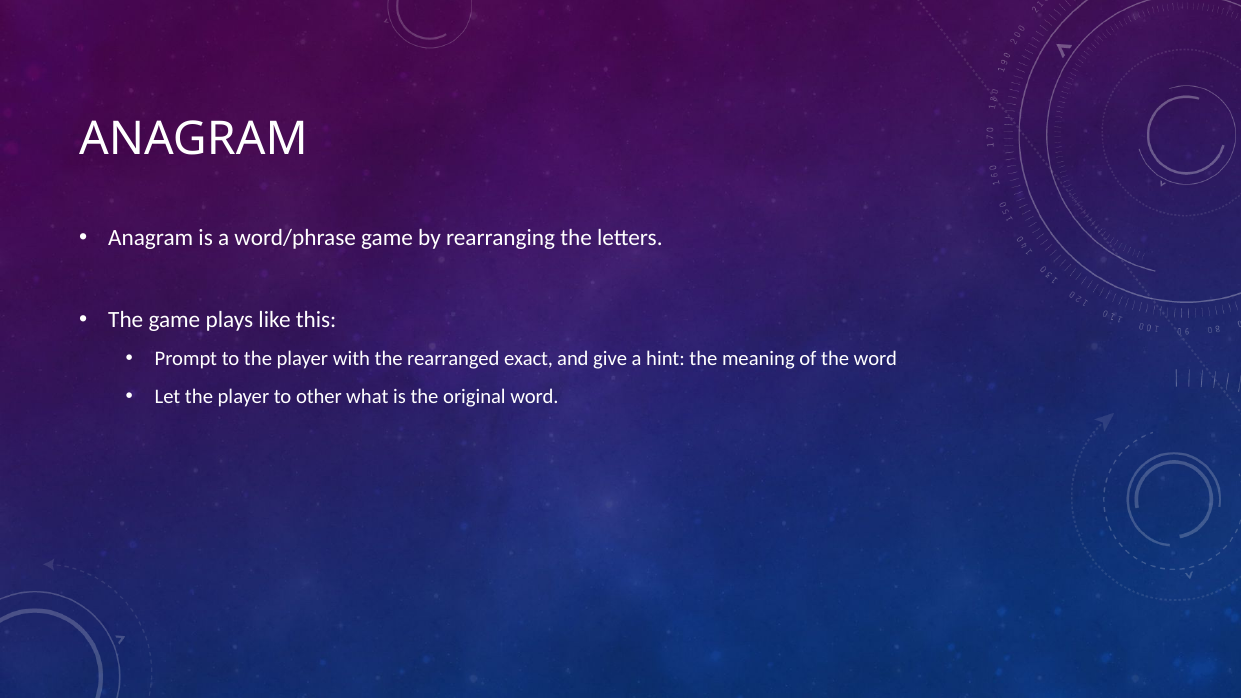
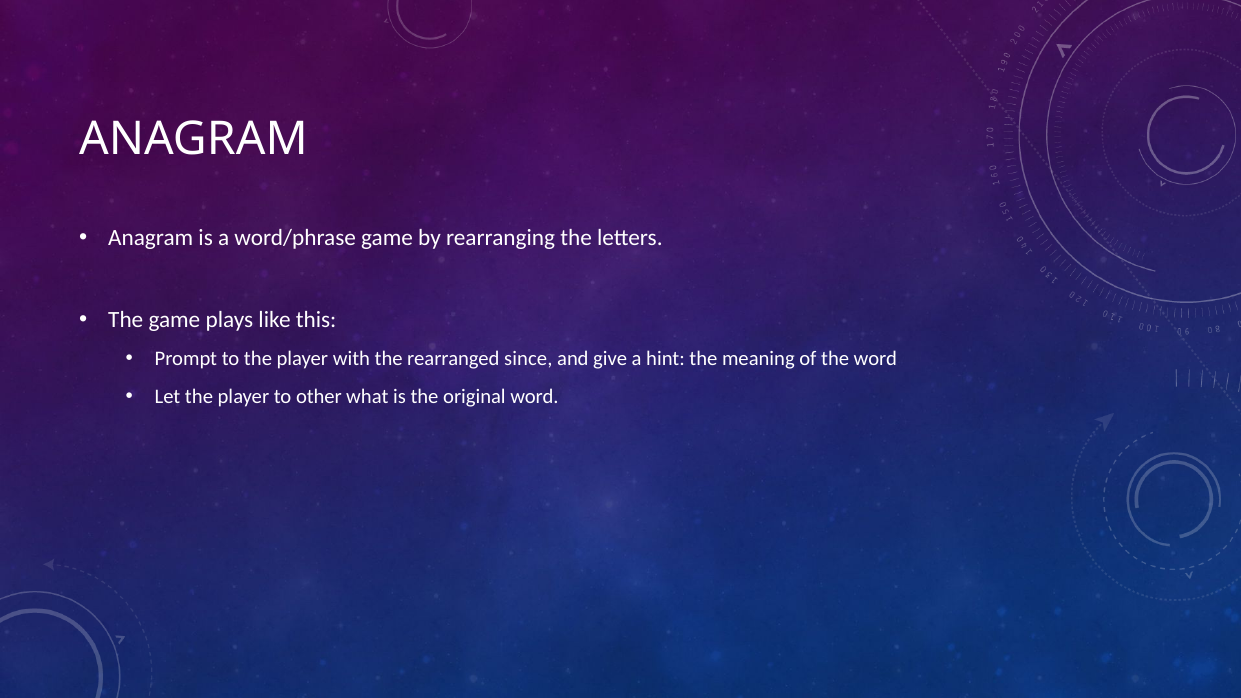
exact: exact -> since
